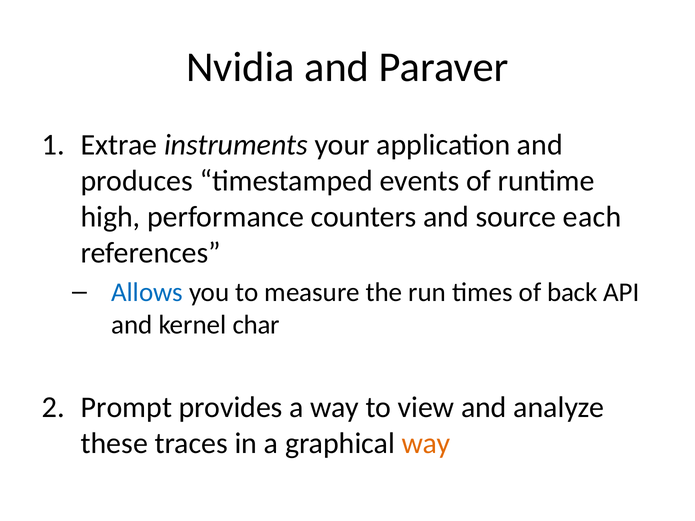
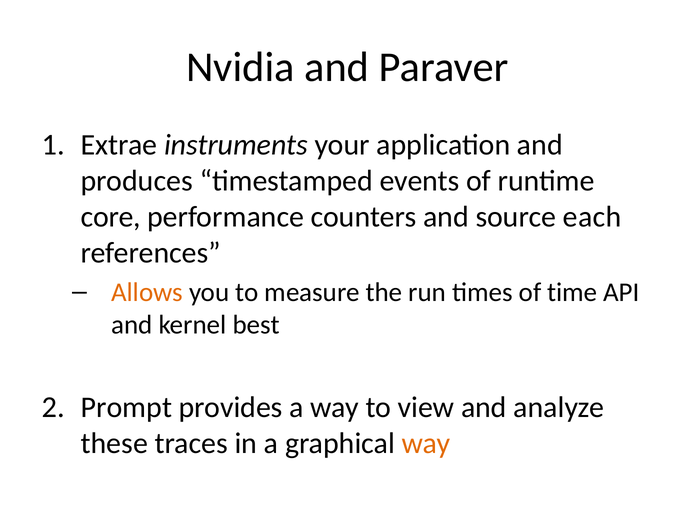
high: high -> core
Allows colour: blue -> orange
back: back -> time
char: char -> best
